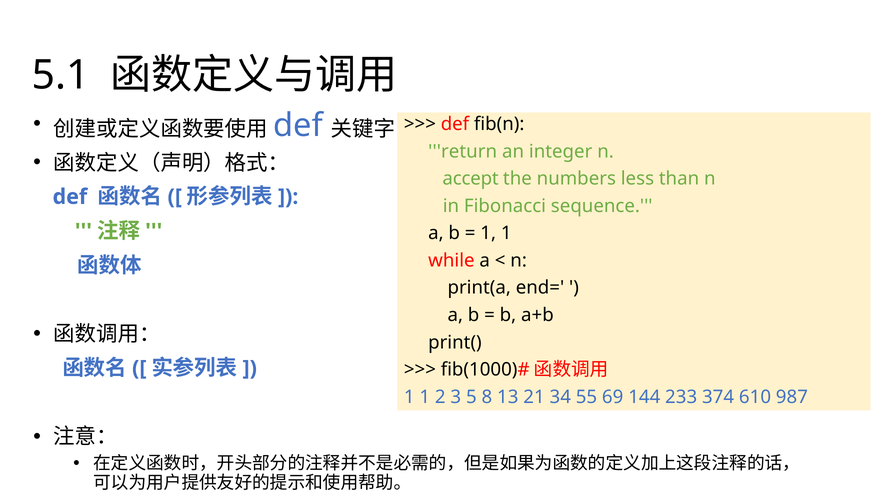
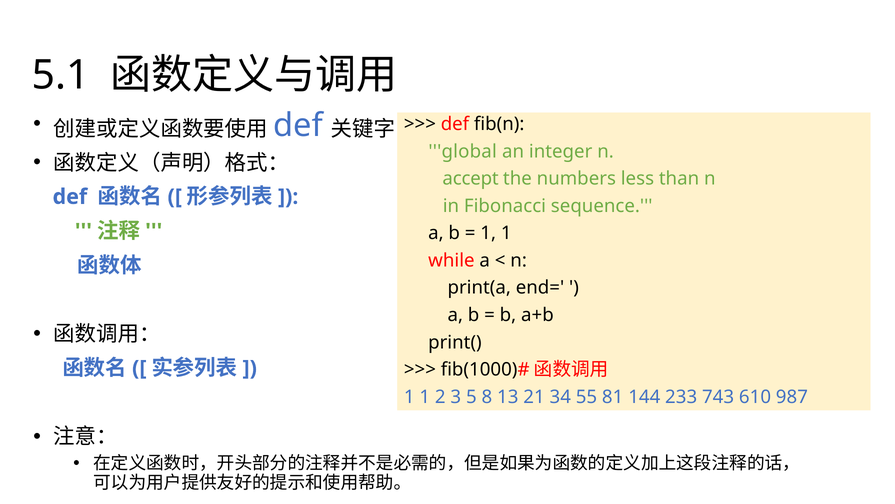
return: return -> global
69: 69 -> 81
374: 374 -> 743
